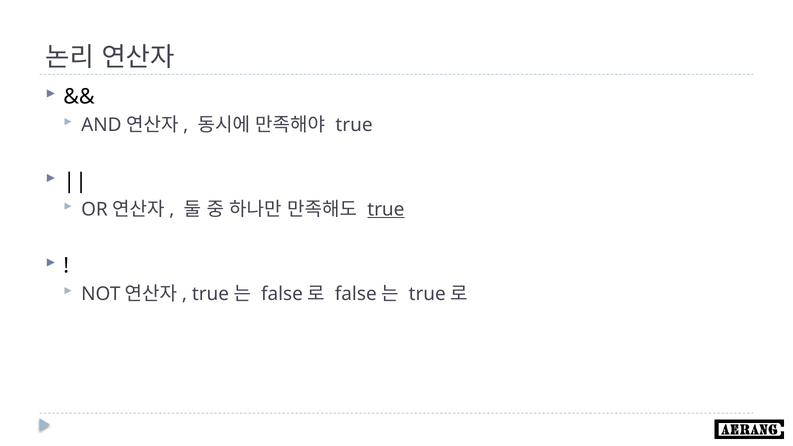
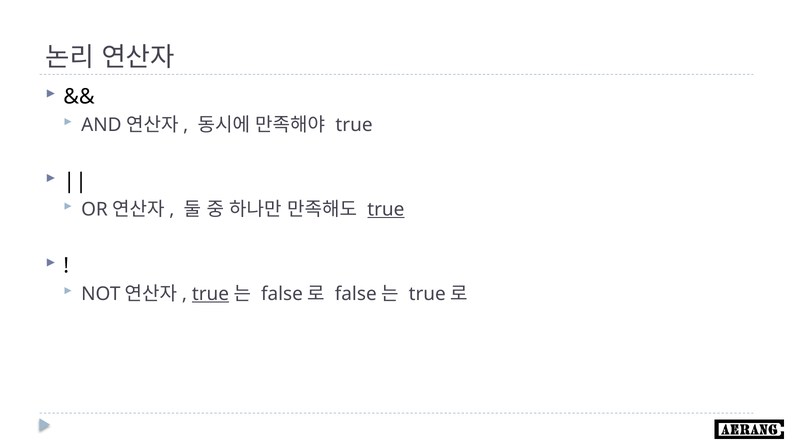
true at (210, 294) underline: none -> present
